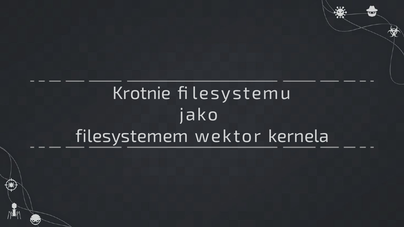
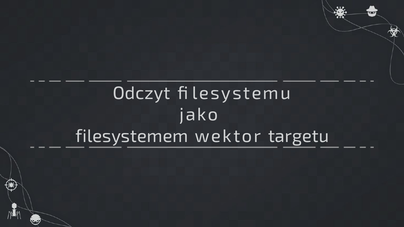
Krotnie: Krotnie -> Odczyt
kernela: kernela -> targetu
